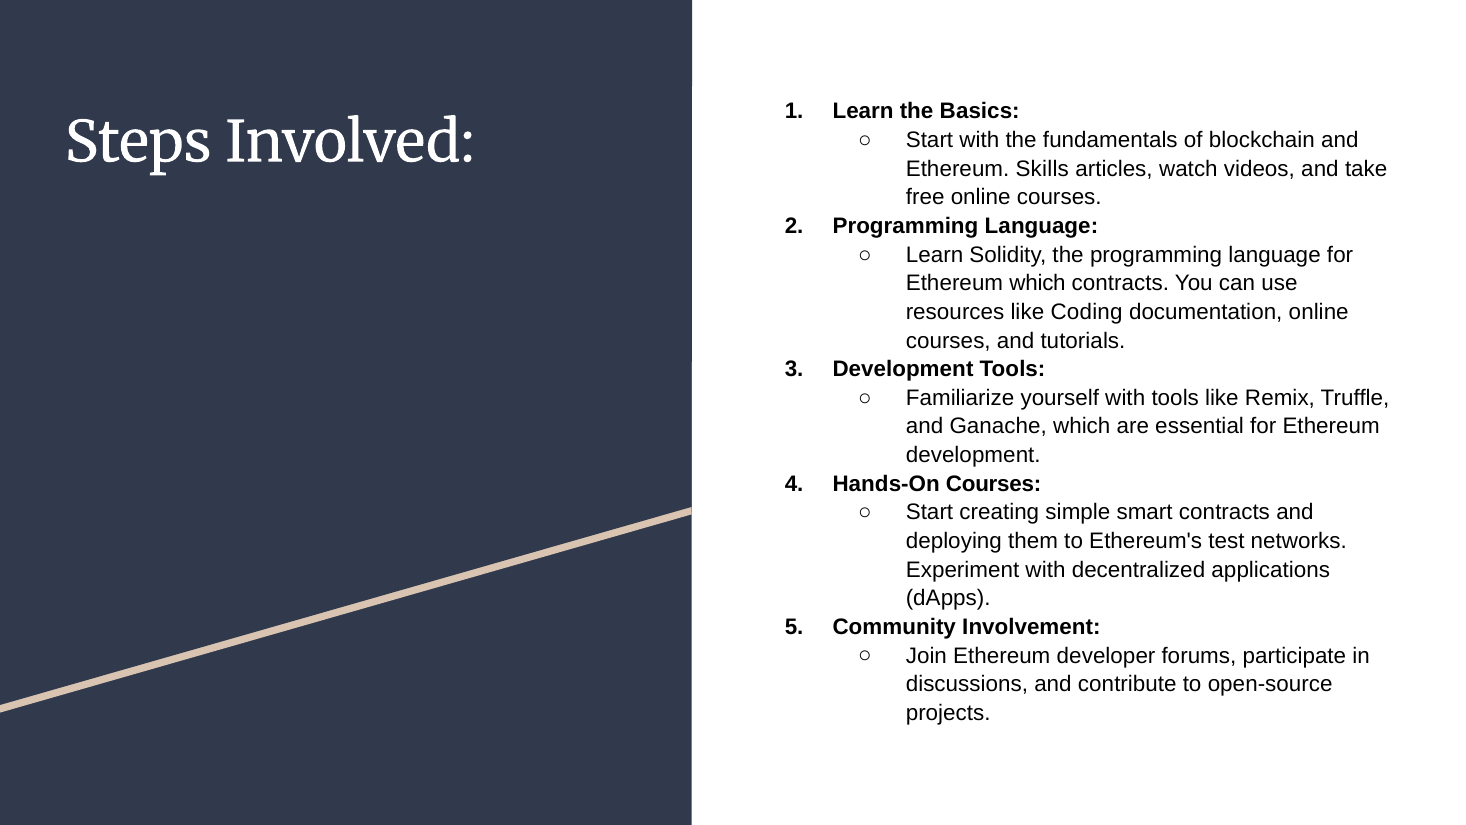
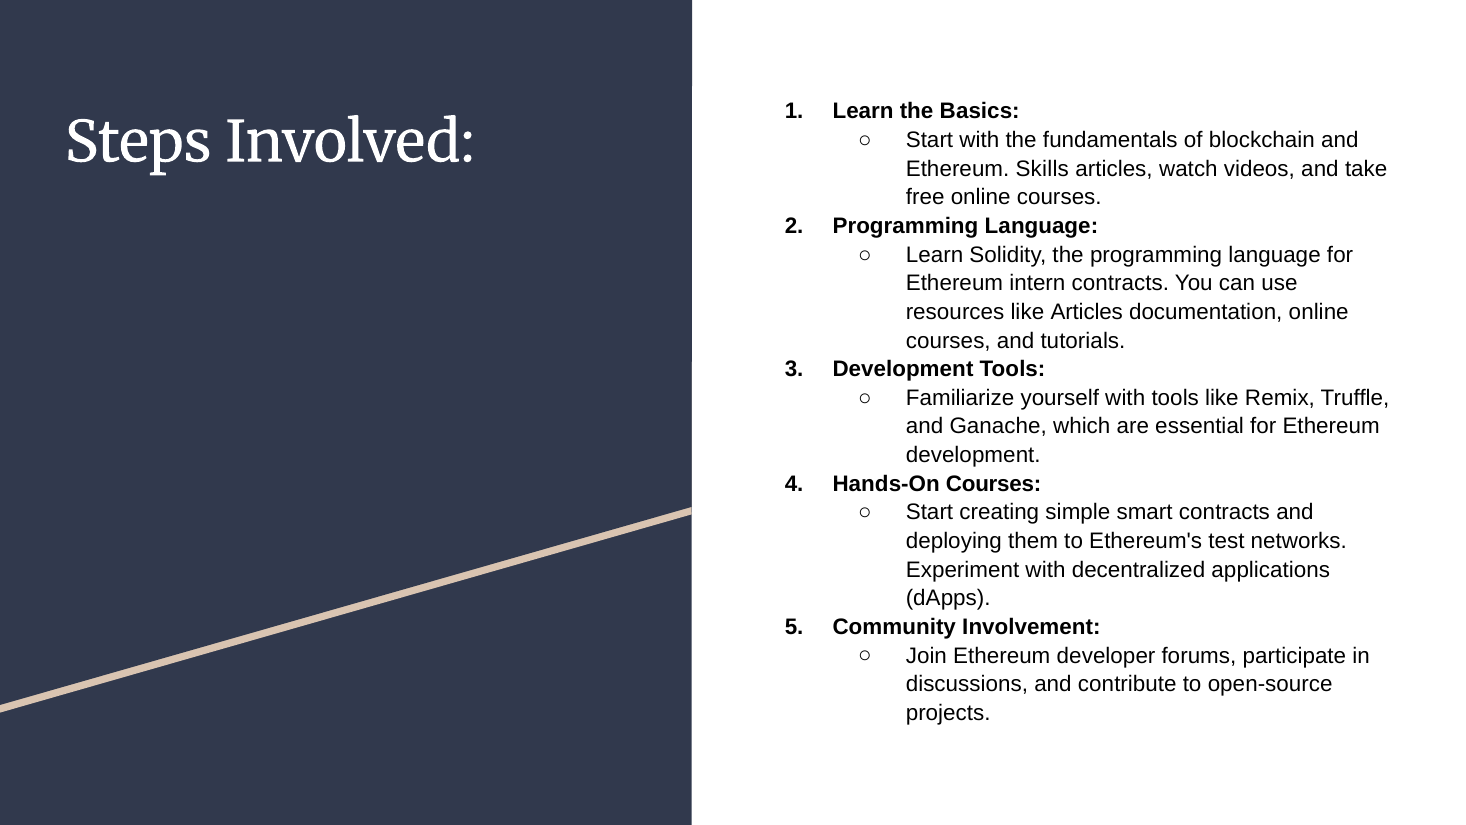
Ethereum which: which -> intern
like Coding: Coding -> Articles
